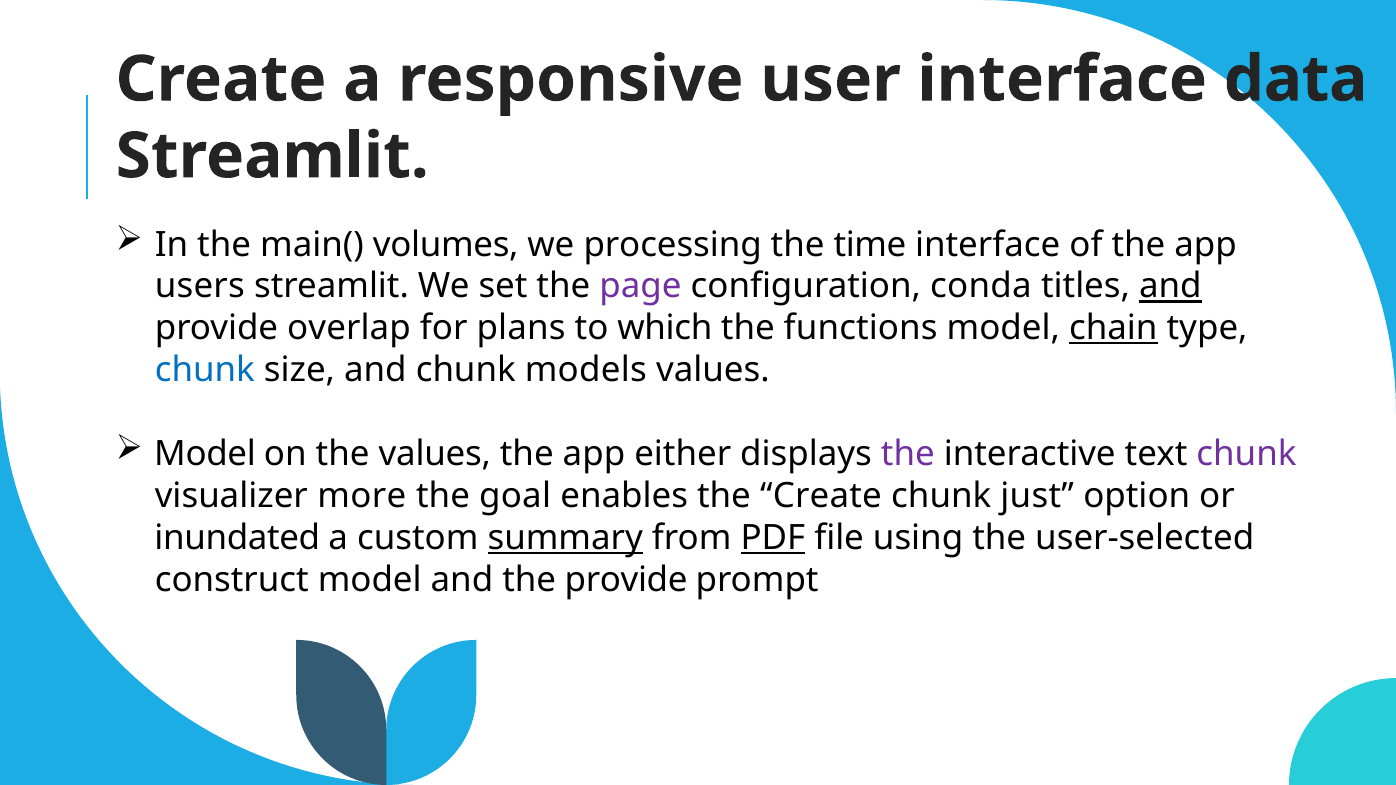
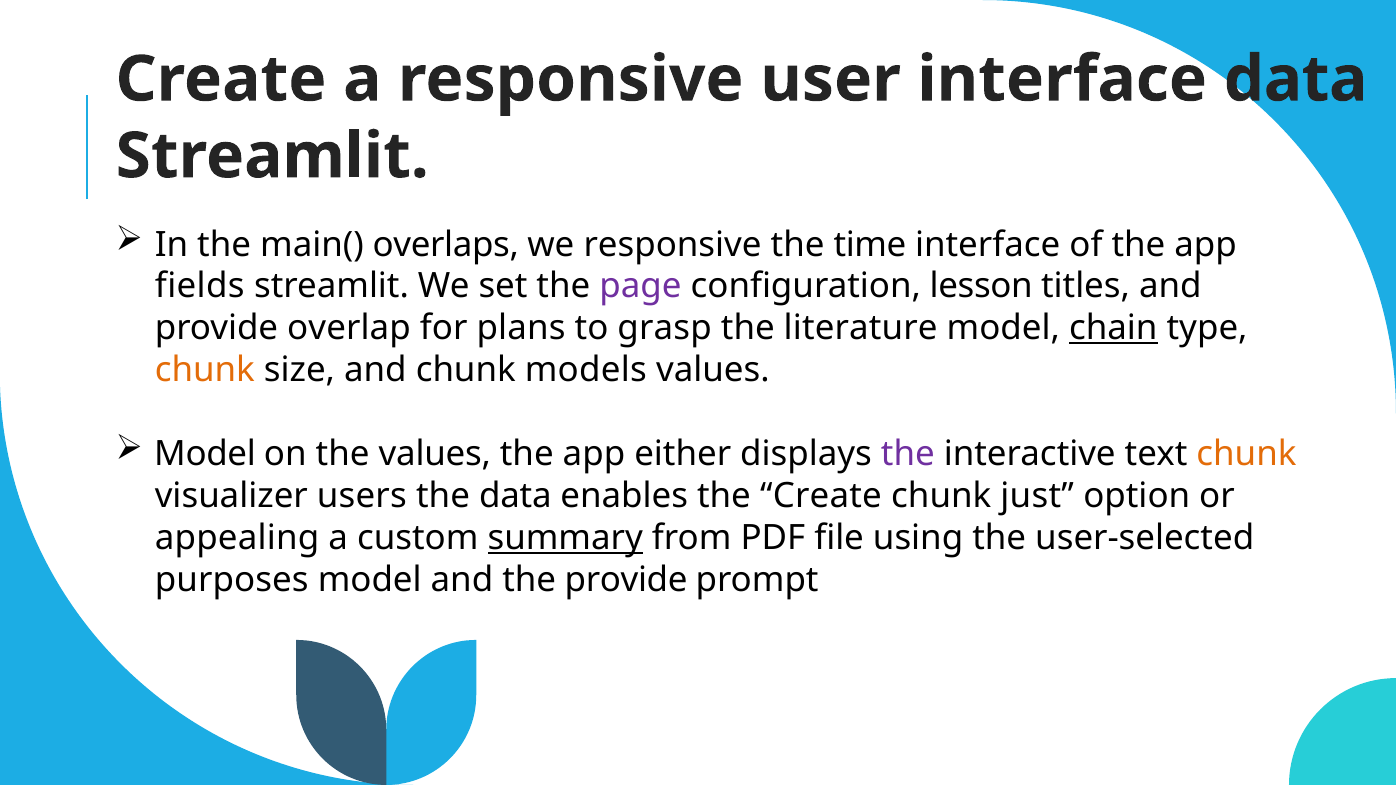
volumes: volumes -> overlaps
we processing: processing -> responsive
users: users -> fields
conda: conda -> lesson
and at (1170, 287) underline: present -> none
which: which -> grasp
functions: functions -> literature
chunk at (205, 370) colour: blue -> orange
chunk at (1246, 454) colour: purple -> orange
more: more -> users
the goal: goal -> data
inundated: inundated -> appealing
PDF underline: present -> none
construct: construct -> purposes
